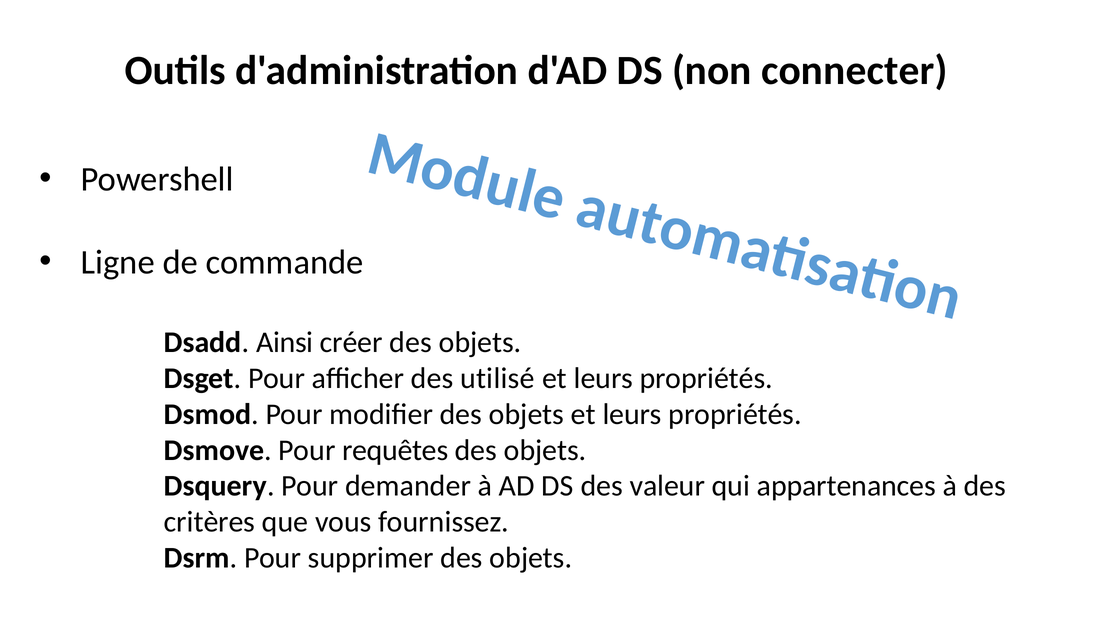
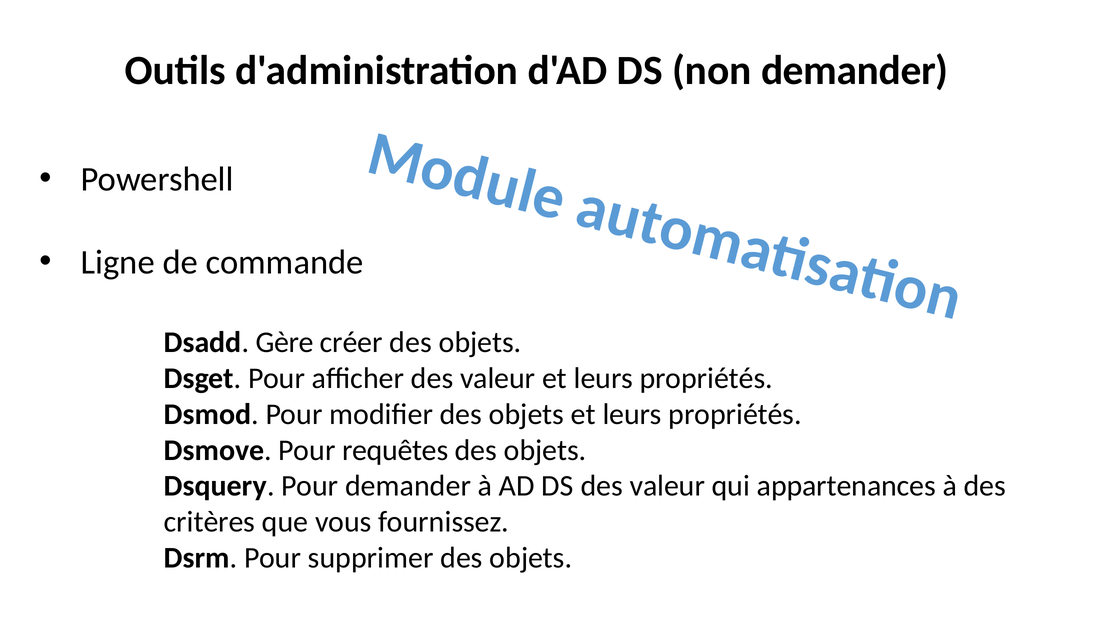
non connecter: connecter -> demander
Ainsi: Ainsi -> Gère
afficher des utilisé: utilisé -> valeur
